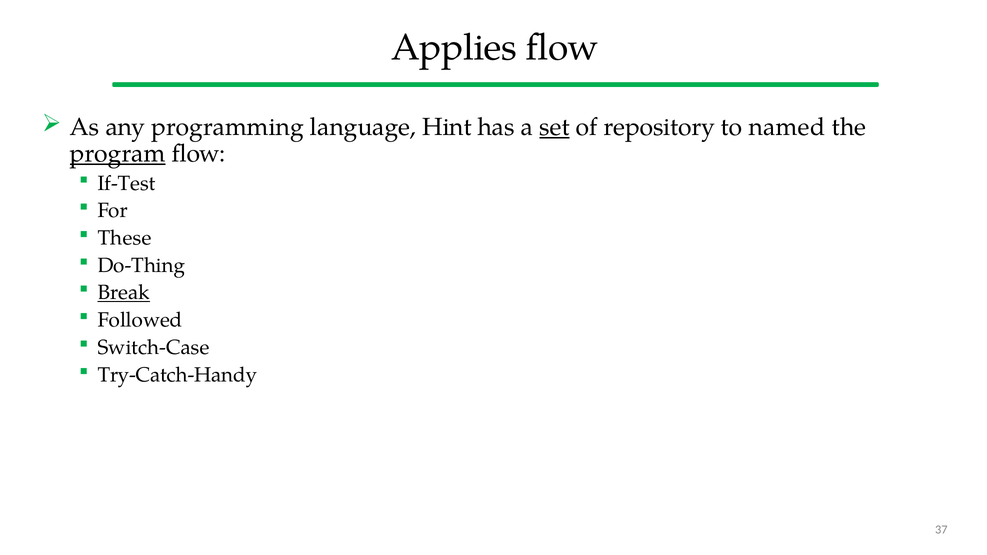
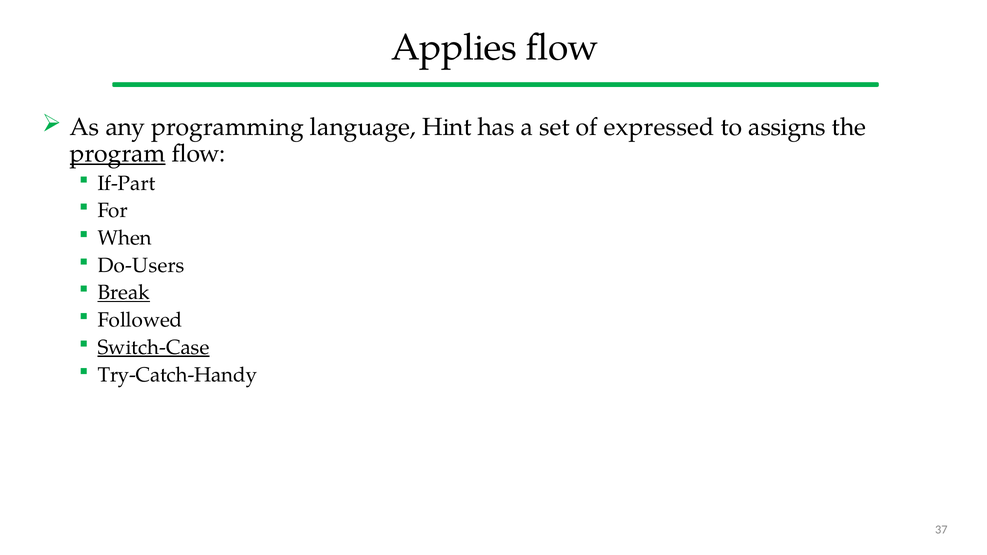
set underline: present -> none
repository: repository -> expressed
named: named -> assigns
If-Test: If-Test -> If-Part
These: These -> When
Do-Thing: Do-Thing -> Do-Users
Switch-Case underline: none -> present
